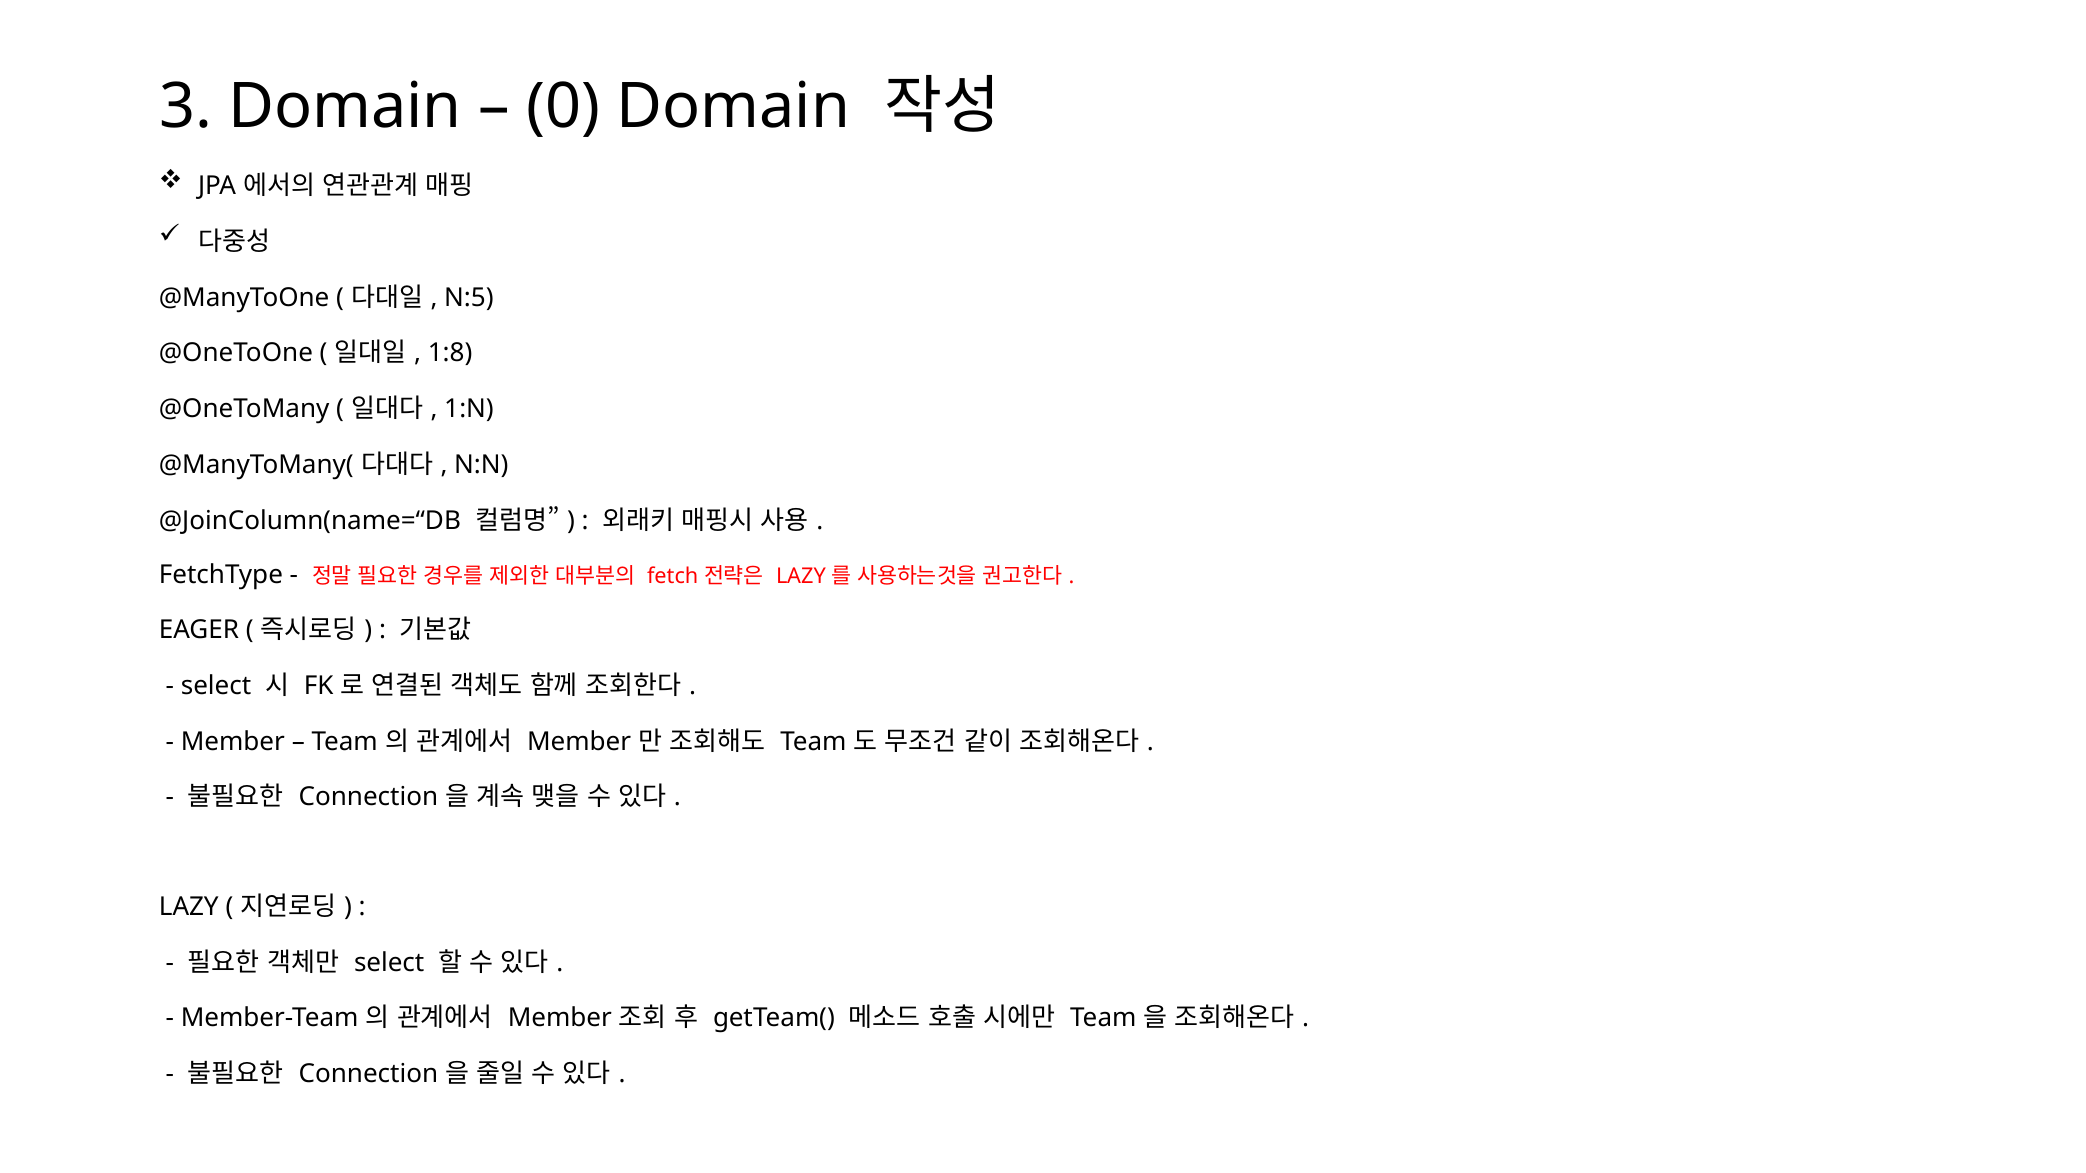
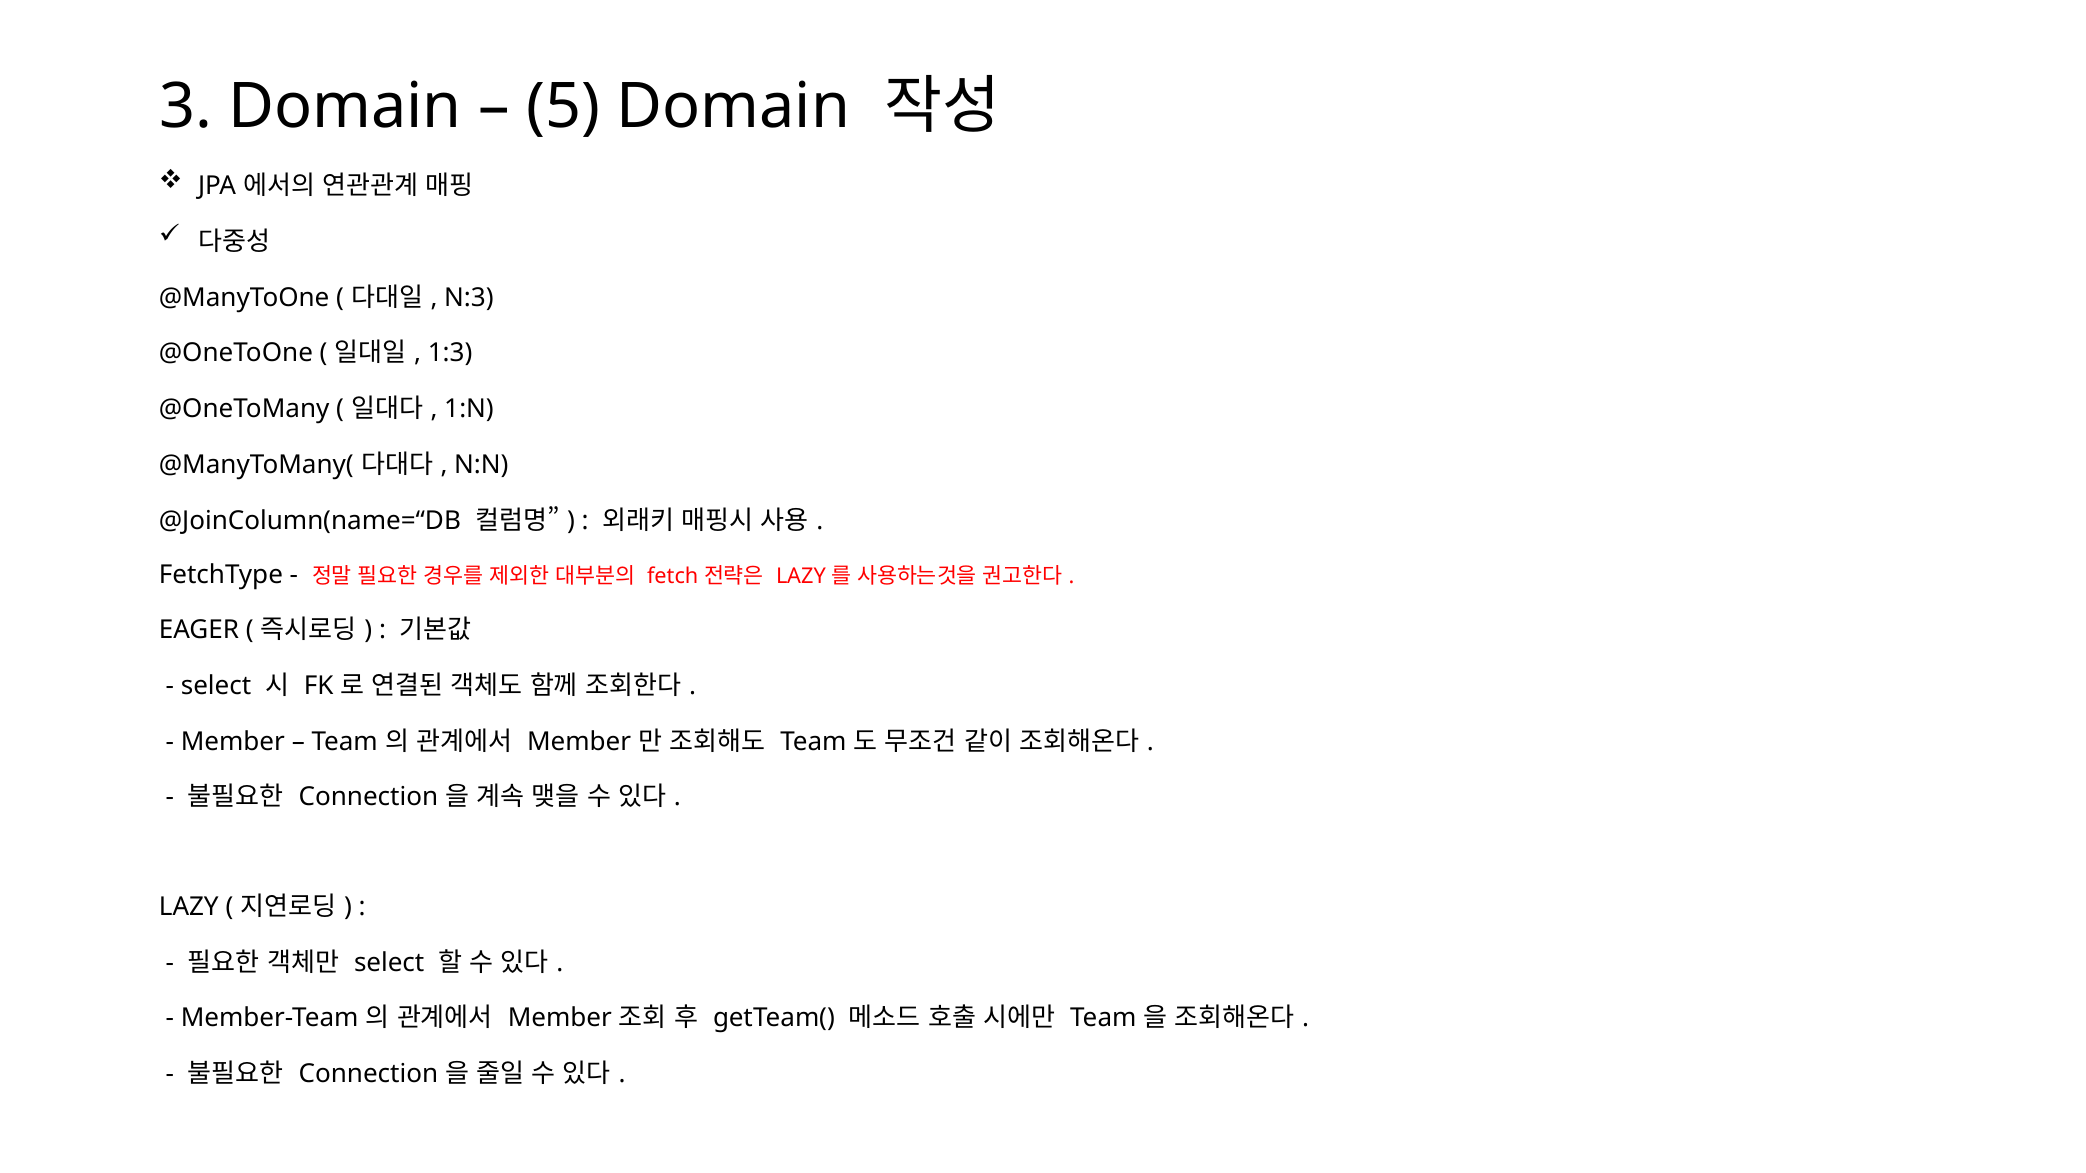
0: 0 -> 5
N:5: N:5 -> N:3
1:8: 1:8 -> 1:3
